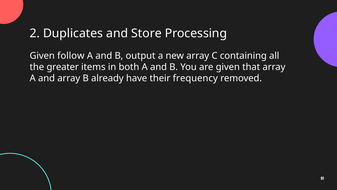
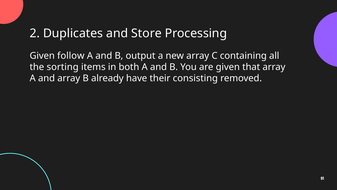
greater: greater -> sorting
frequency: frequency -> consisting
